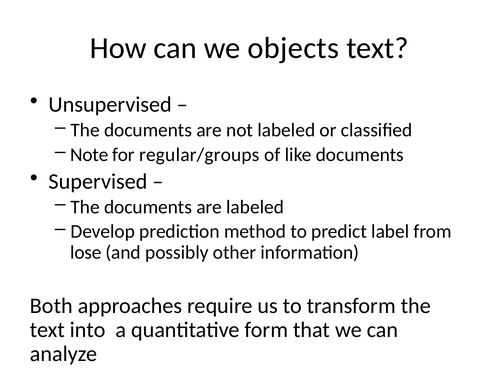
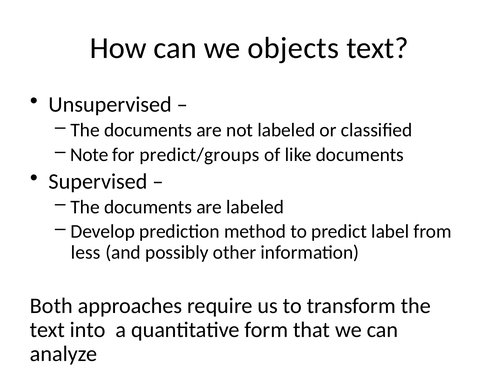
regular/groups: regular/groups -> predict/groups
lose: lose -> less
